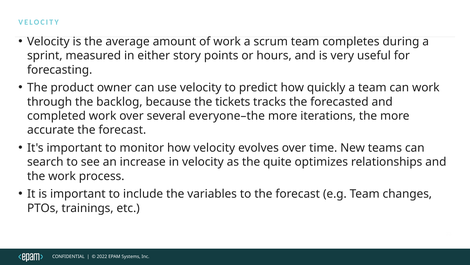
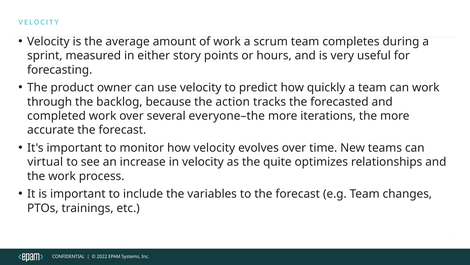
tickets: tickets -> action
search: search -> virtual
